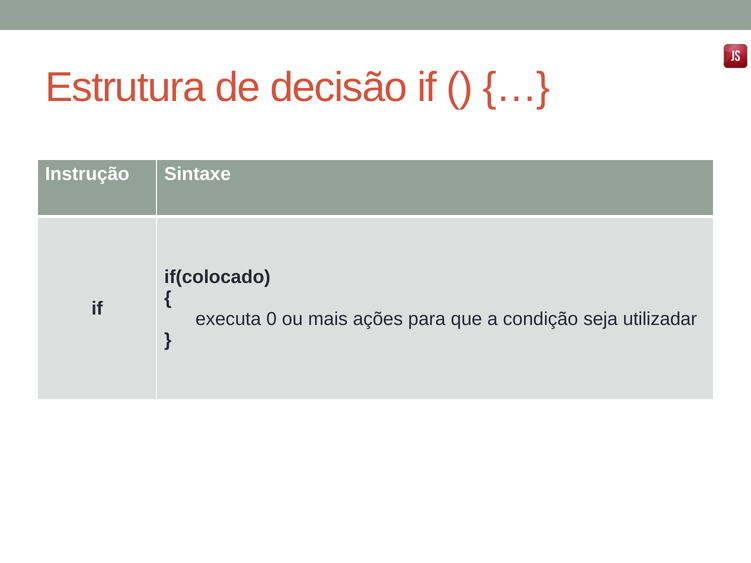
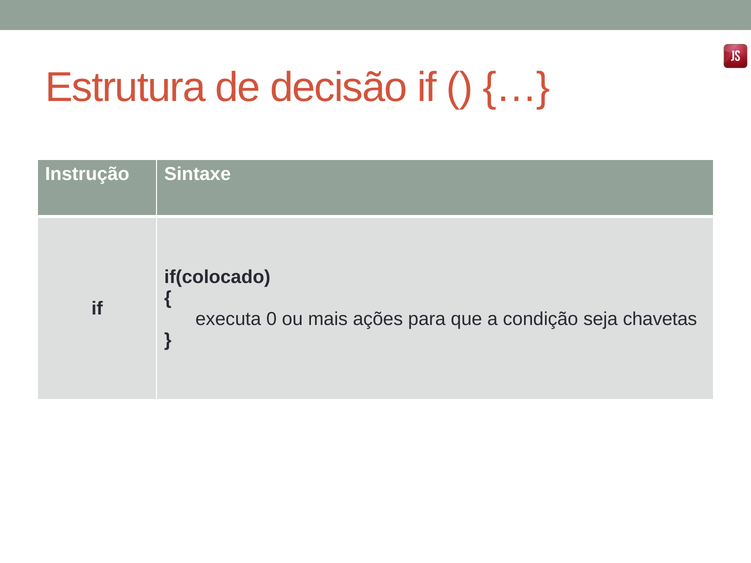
utilizadar: utilizadar -> chavetas
